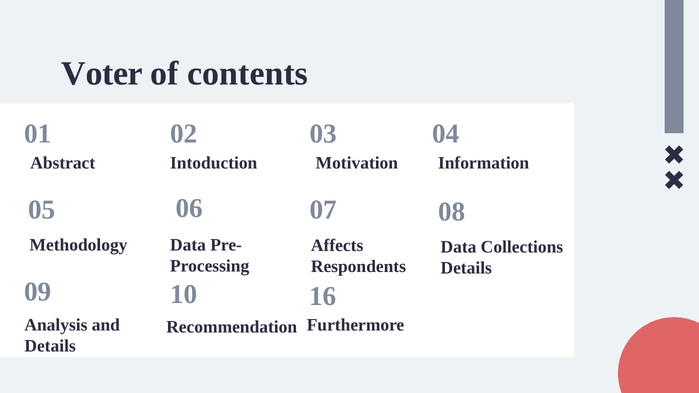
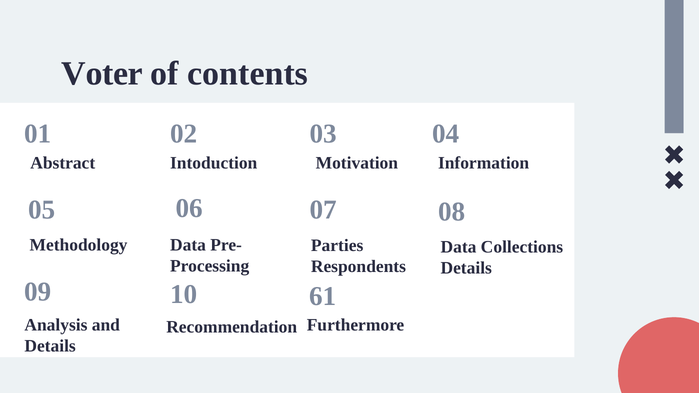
Affects: Affects -> Parties
16: 16 -> 61
